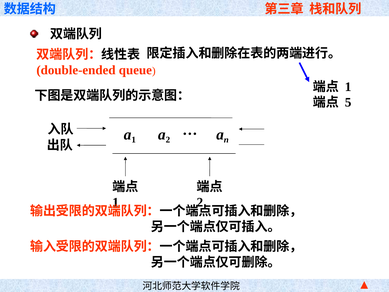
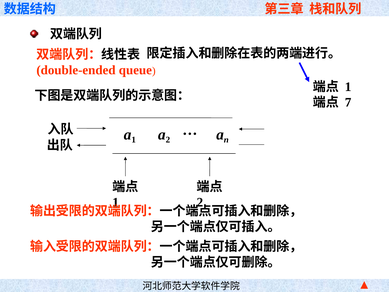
5: 5 -> 7
